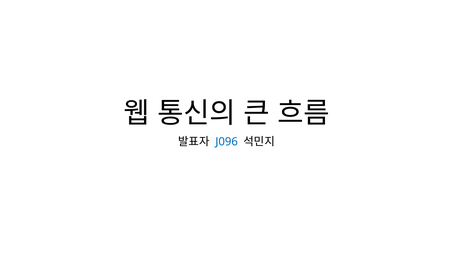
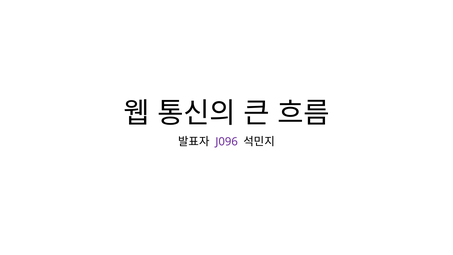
J096 colour: blue -> purple
